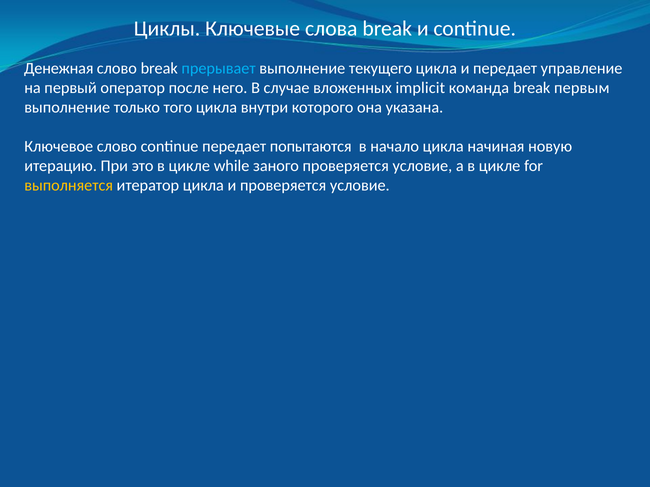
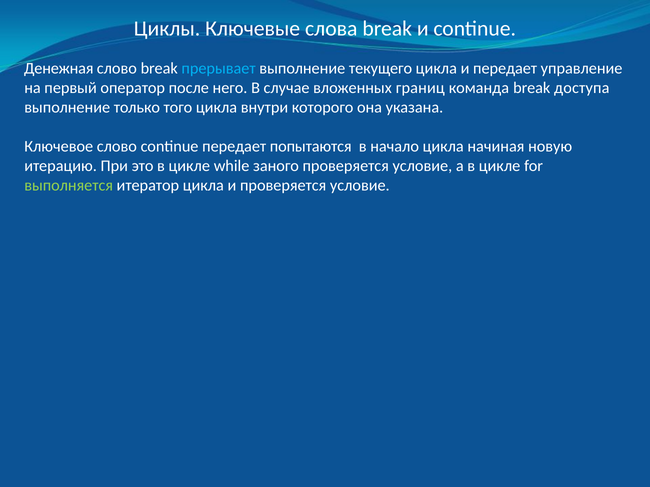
implicit: implicit -> границ
первым: первым -> доступа
выполняется colour: yellow -> light green
